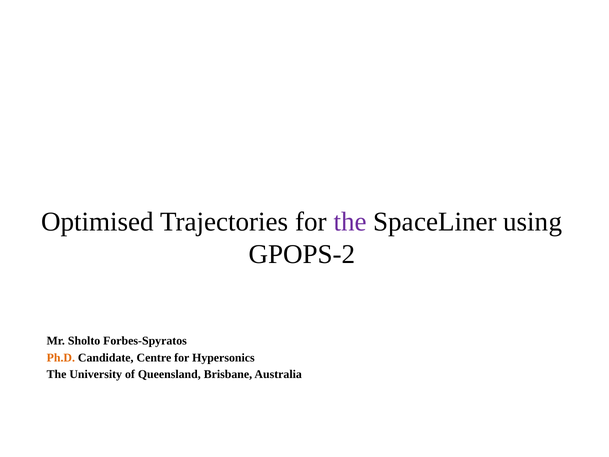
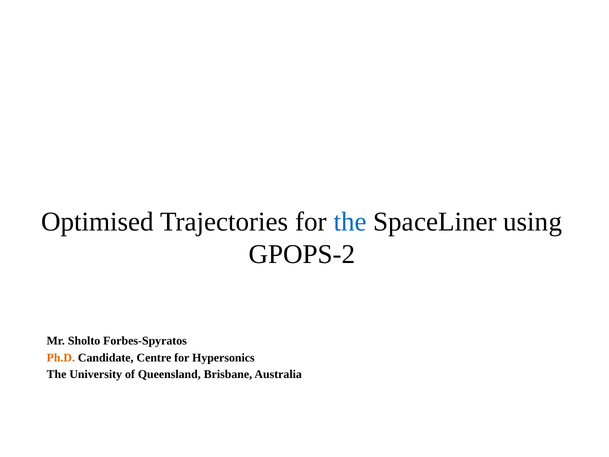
the at (350, 222) colour: purple -> blue
